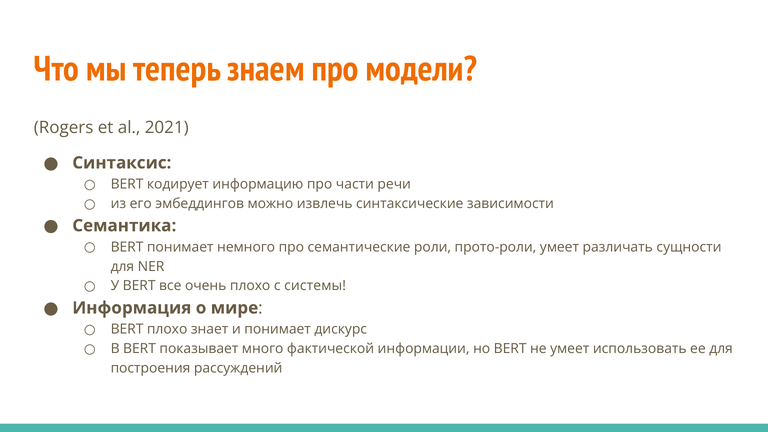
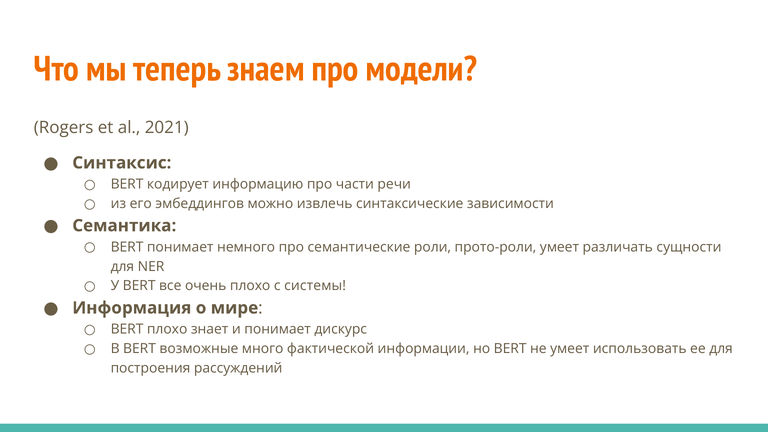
показывает: показывает -> возможные
